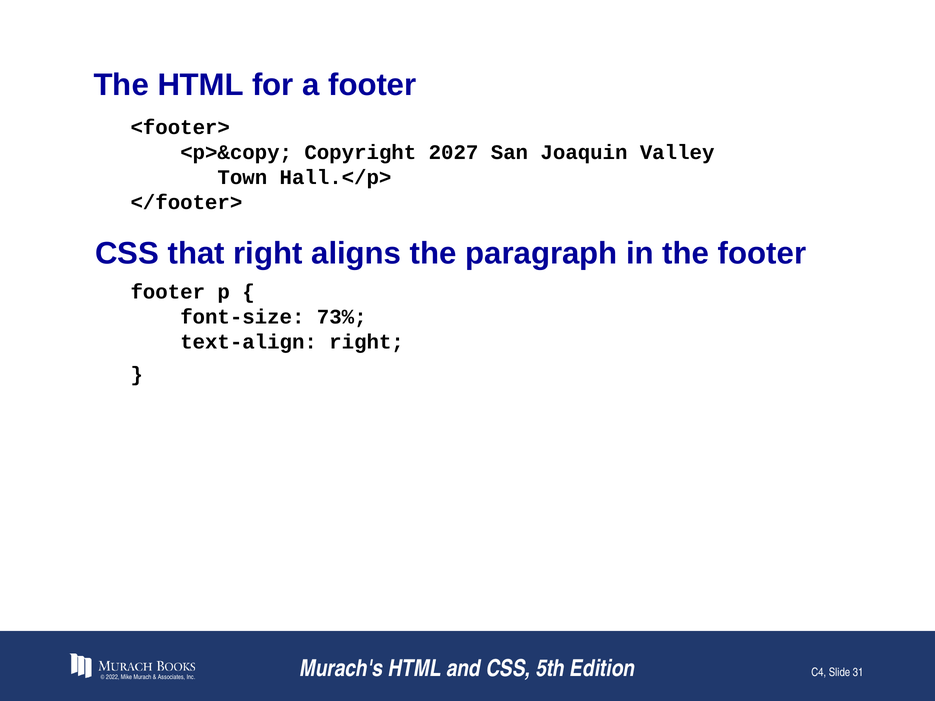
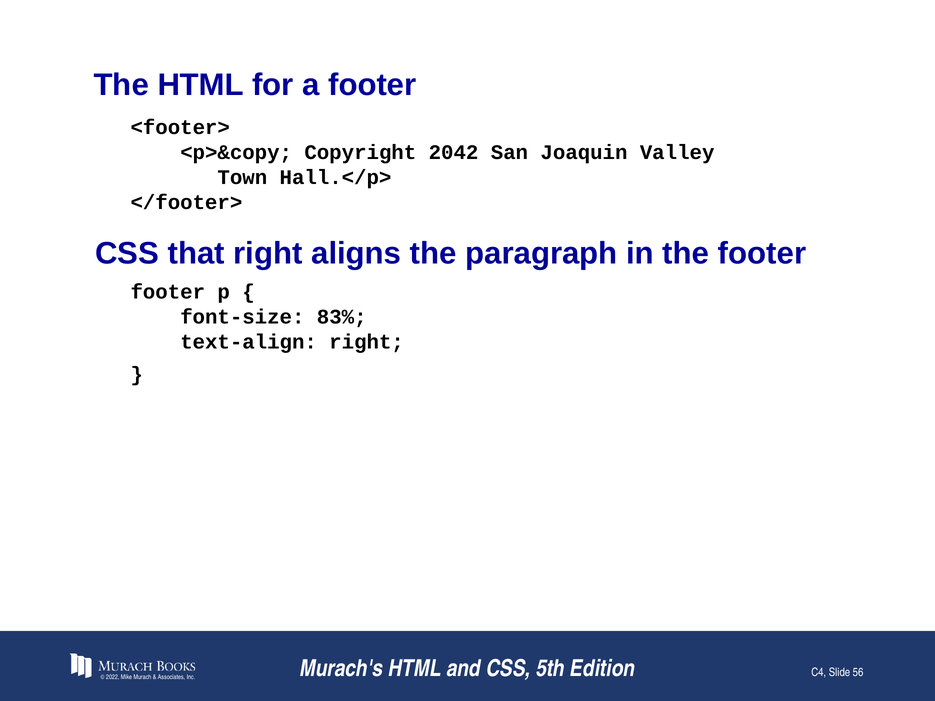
2027: 2027 -> 2042
73%: 73% -> 83%
31: 31 -> 56
